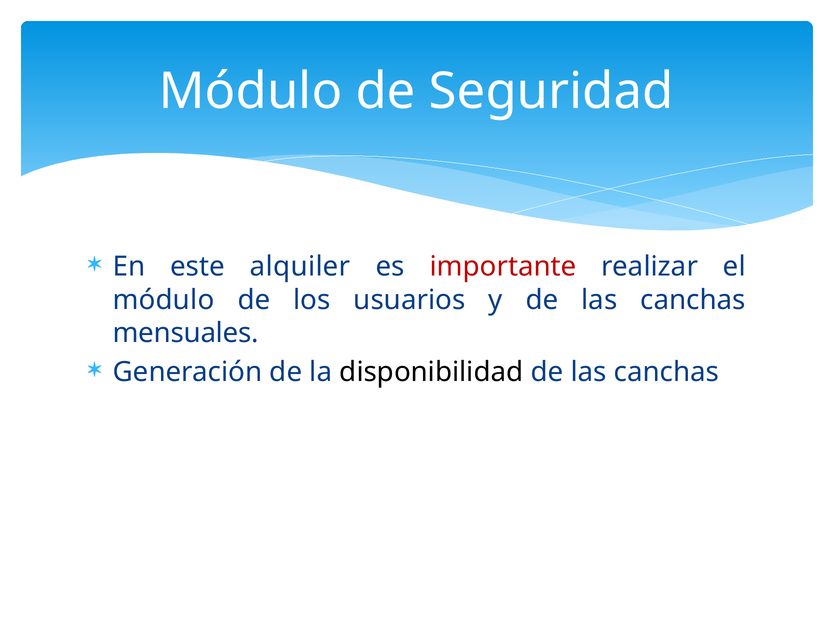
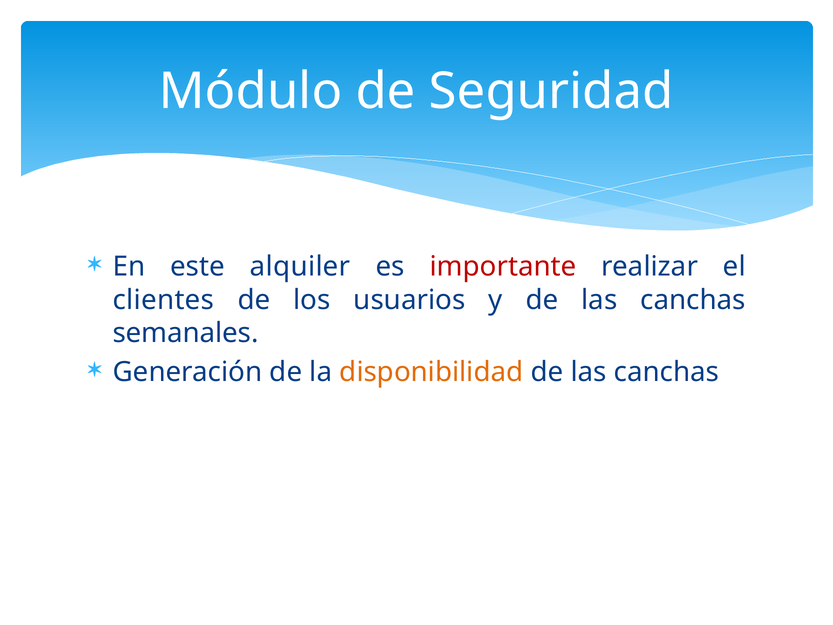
módulo at (164, 300): módulo -> clientes
mensuales: mensuales -> semanales
disponibilidad colour: black -> orange
